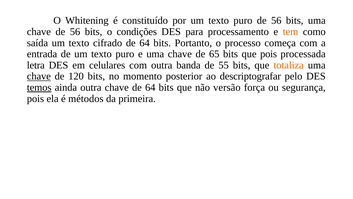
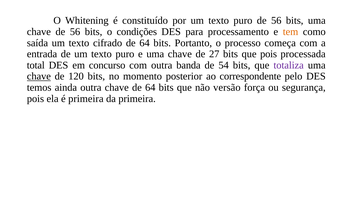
65: 65 -> 27
letra: letra -> total
celulares: celulares -> concurso
55: 55 -> 54
totaliza colour: orange -> purple
descriptografar: descriptografar -> correspondente
temos underline: present -> none
é métodos: métodos -> primeira
